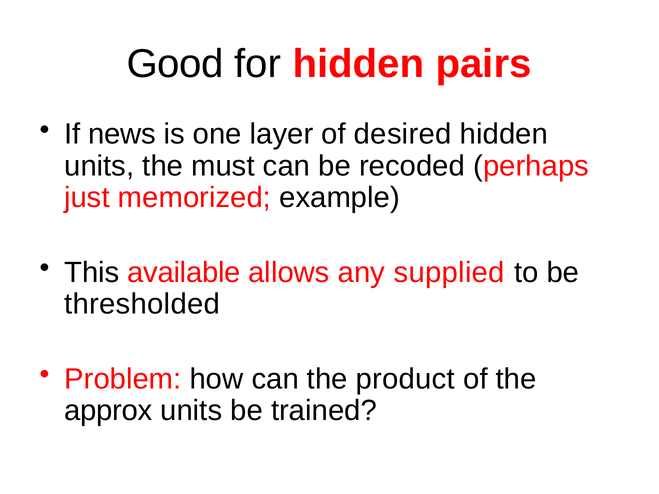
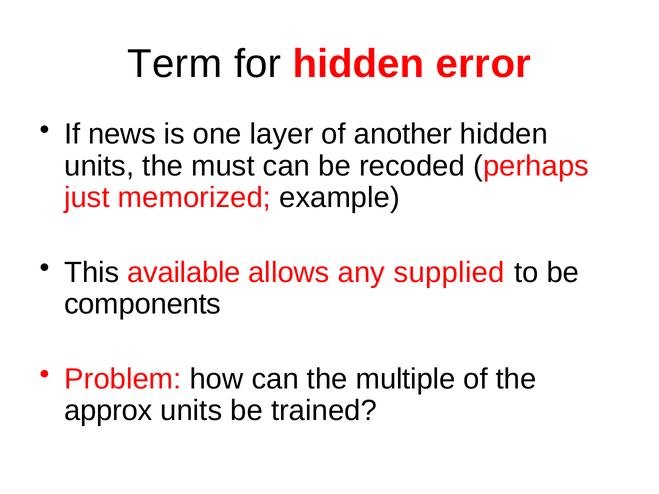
Good: Good -> Term
pairs: pairs -> error
desired: desired -> another
thresholded: thresholded -> components
product: product -> multiple
